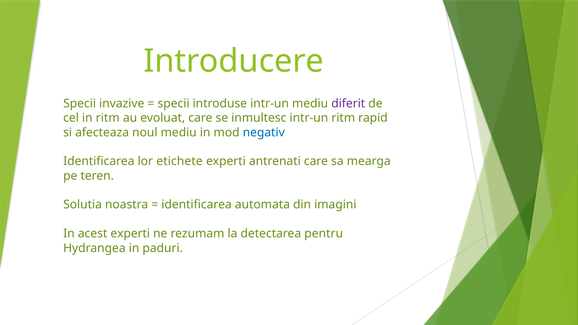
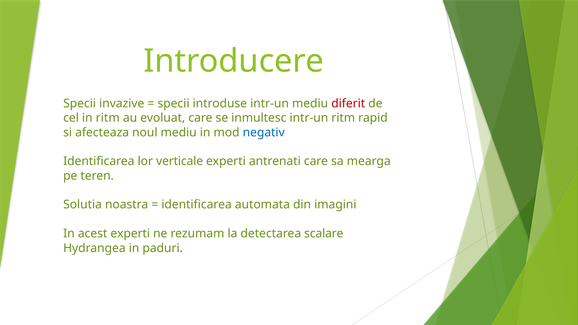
diferit colour: purple -> red
etichete: etichete -> verticale
pentru: pentru -> scalare
